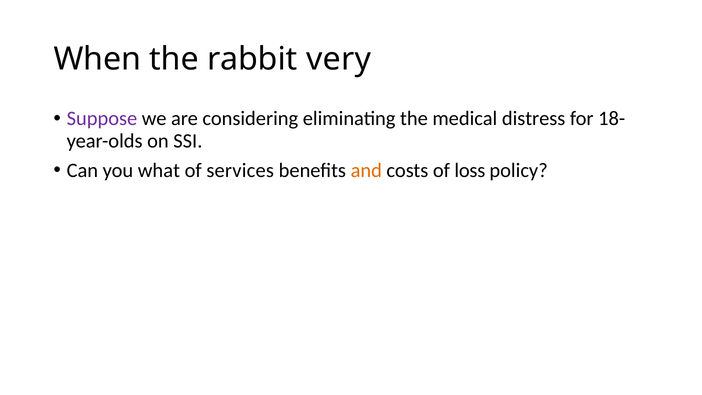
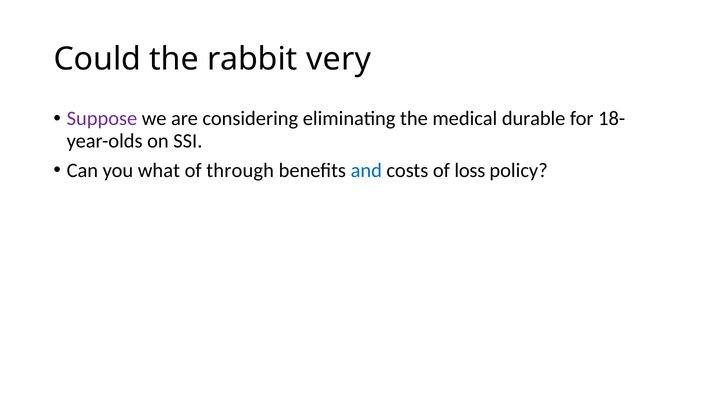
When: When -> Could
distress: distress -> durable
services: services -> through
and colour: orange -> blue
